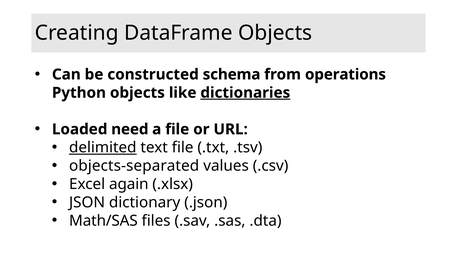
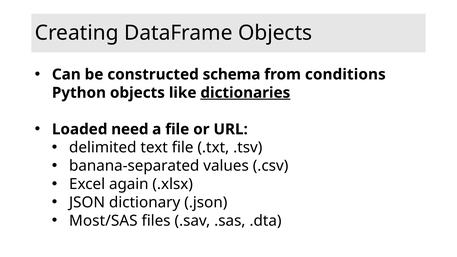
operations: operations -> conditions
delimited underline: present -> none
objects-separated: objects-separated -> banana-separated
Math/SAS: Math/SAS -> Most/SAS
